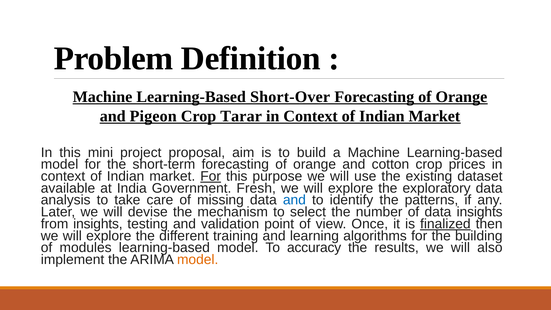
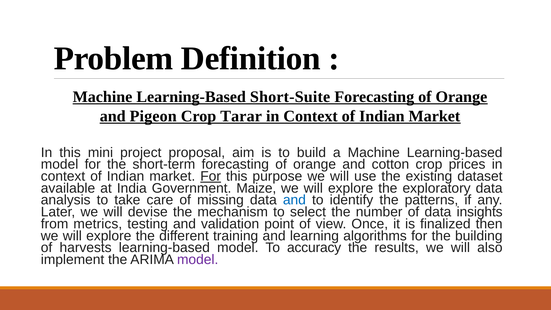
Short-Over: Short-Over -> Short-Suite
Fresh: Fresh -> Maize
from insights: insights -> metrics
finalized underline: present -> none
modules: modules -> harvests
model at (198, 260) colour: orange -> purple
